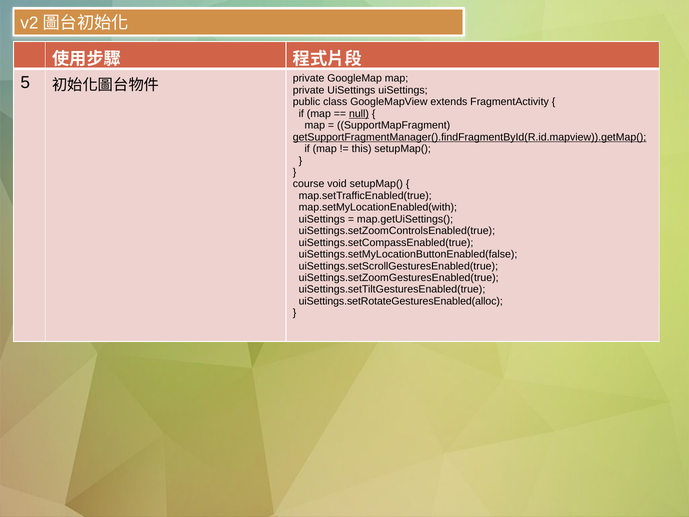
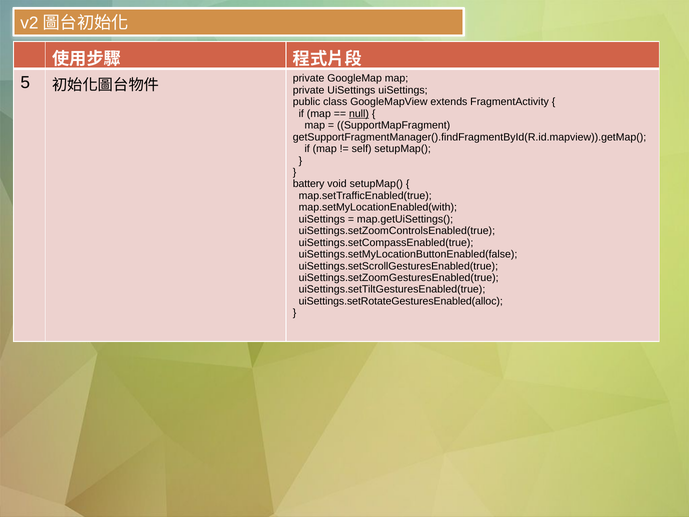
getSupportFragmentManager().findFragmentById(R.id.mapview)).getMap( underline: present -> none
this: this -> self
course: course -> battery
